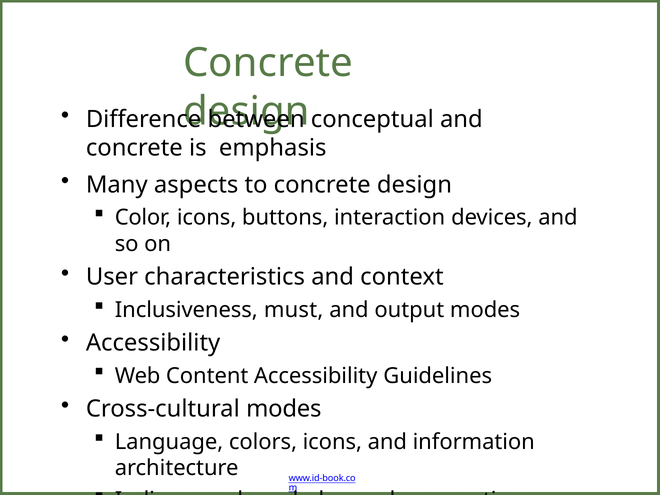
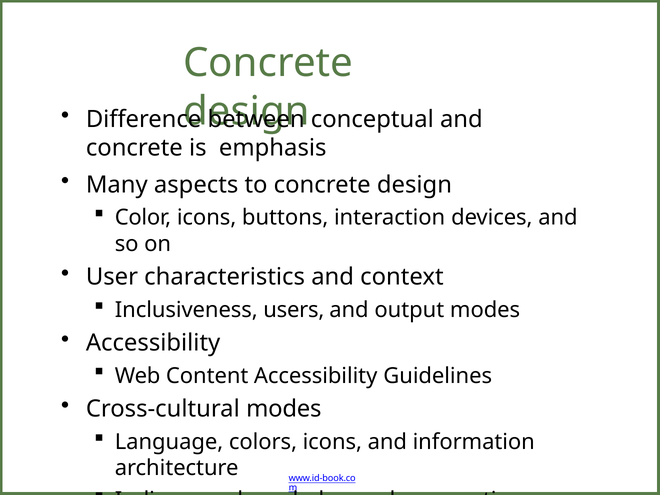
must: must -> users
